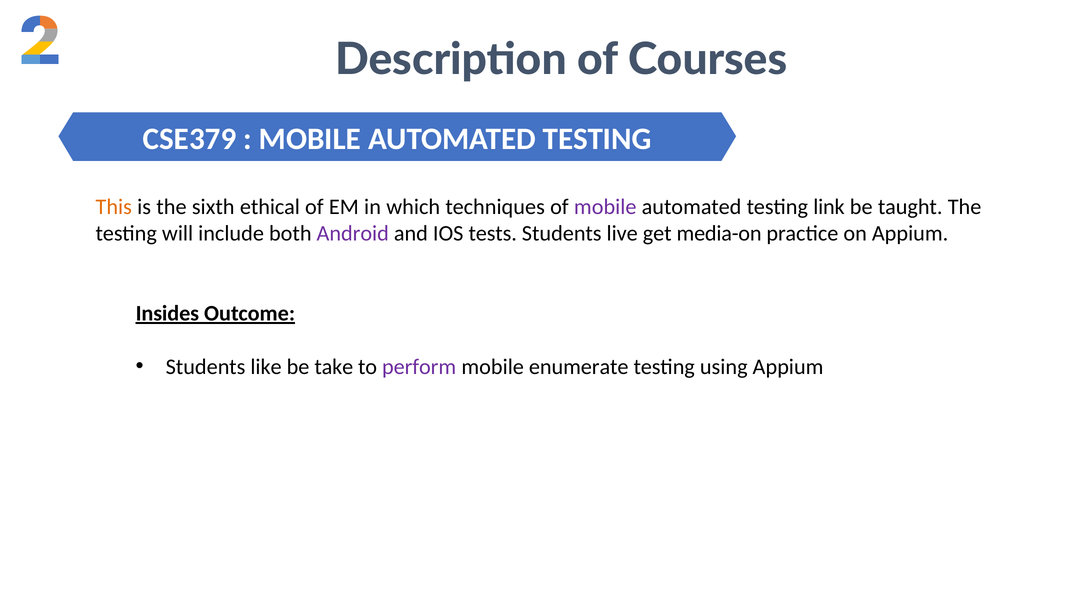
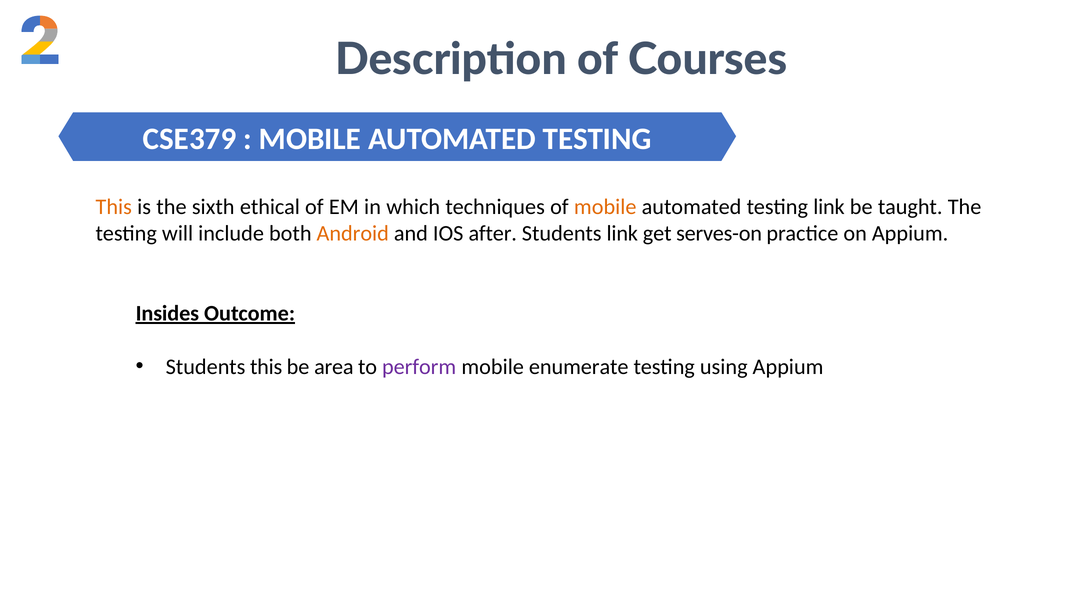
mobile at (605, 207) colour: purple -> orange
Android colour: purple -> orange
tests: tests -> after
Students live: live -> link
media-on: media-on -> serves-on
Students like: like -> this
take: take -> area
